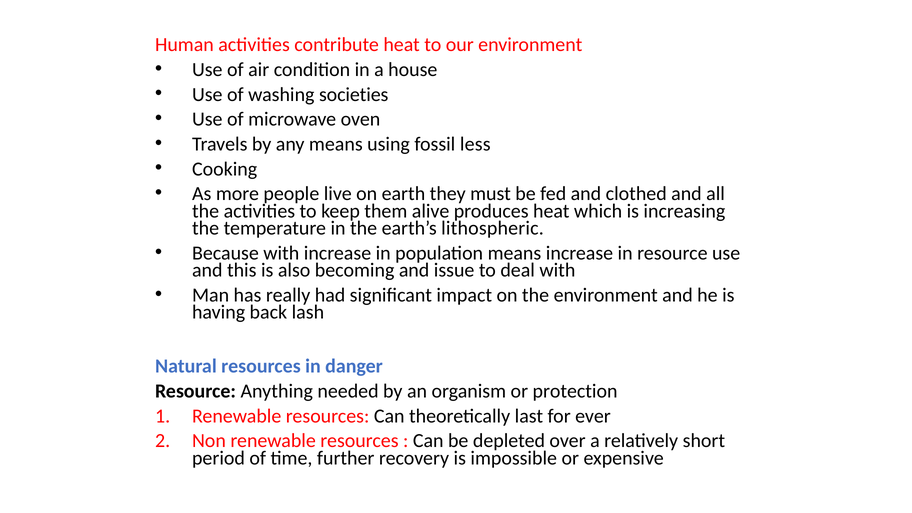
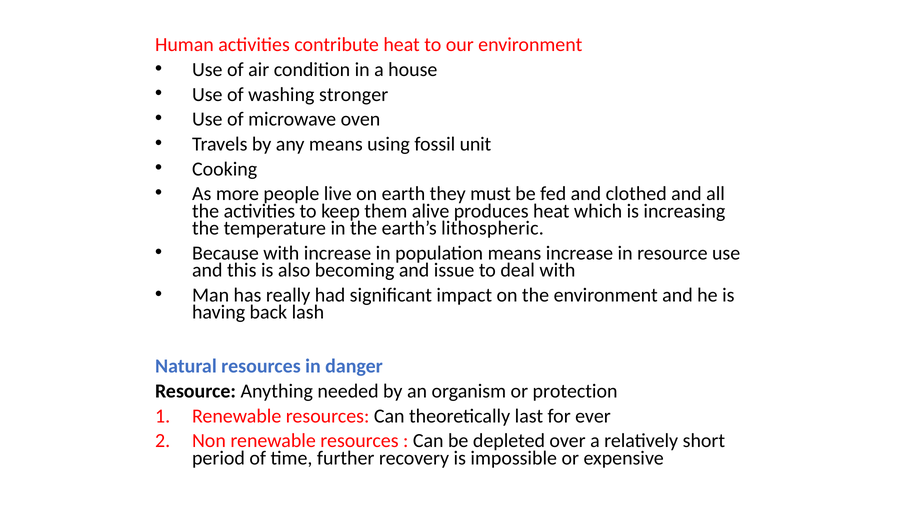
societies: societies -> stronger
less: less -> unit
